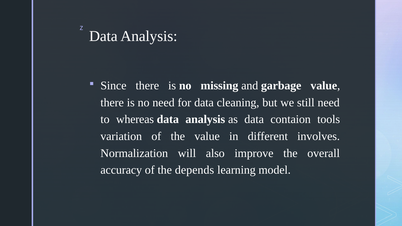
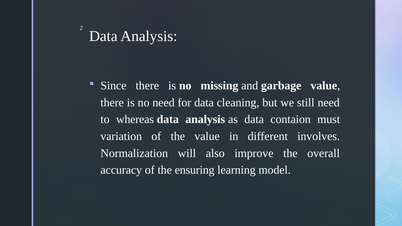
tools: tools -> must
depends: depends -> ensuring
